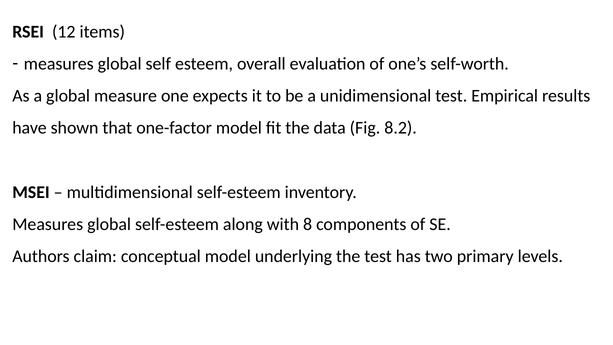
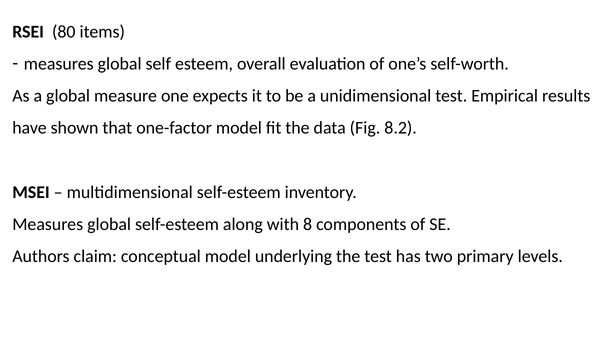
12: 12 -> 80
